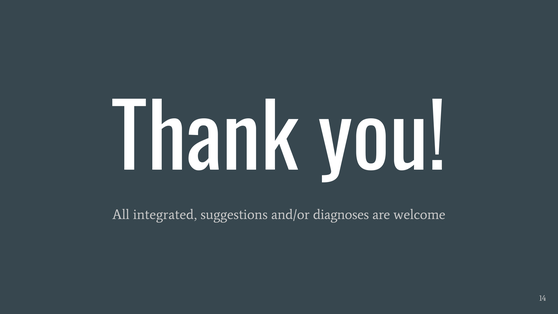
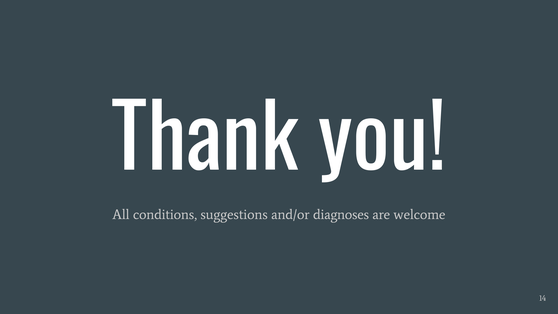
integrated: integrated -> conditions
